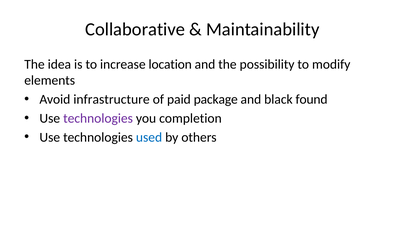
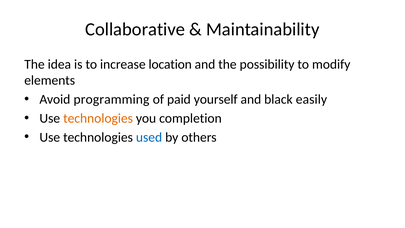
infrastructure: infrastructure -> programming
package: package -> yourself
found: found -> easily
technologies at (98, 118) colour: purple -> orange
